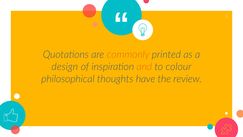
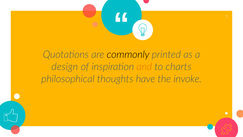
commonly colour: orange -> black
colour: colour -> charts
review: review -> invoke
